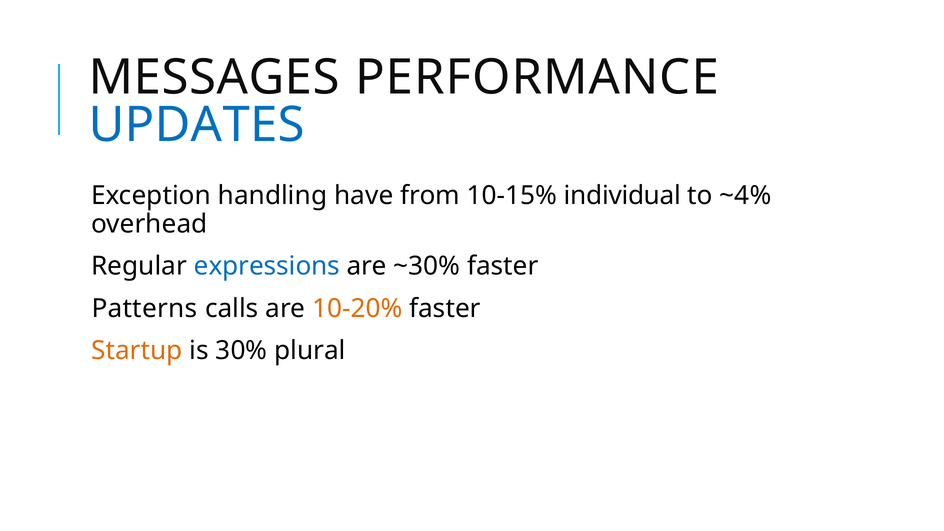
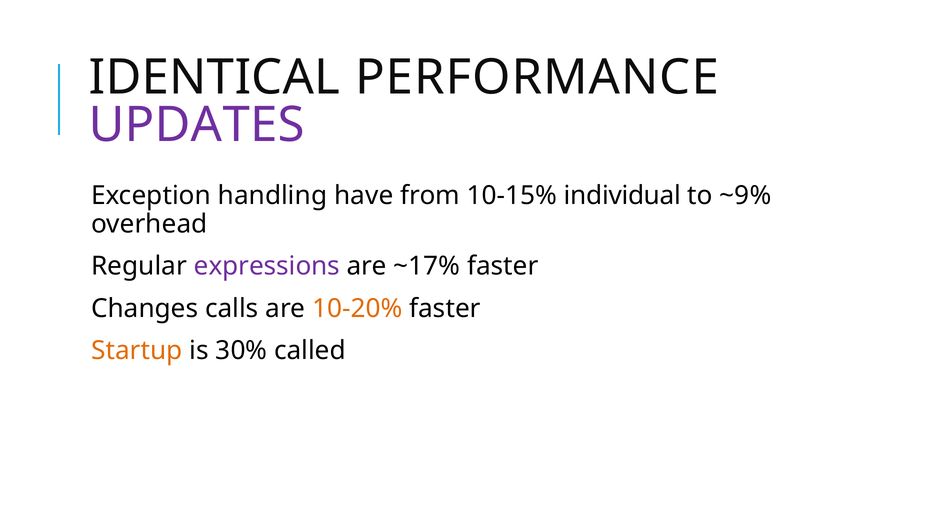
MESSAGES: MESSAGES -> IDENTICAL
UPDATES colour: blue -> purple
~4%: ~4% -> ~9%
expressions colour: blue -> purple
~30%: ~30% -> ~17%
Patterns: Patterns -> Changes
plural: plural -> called
